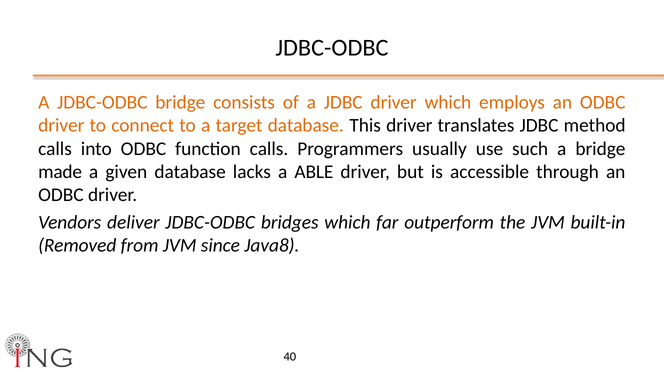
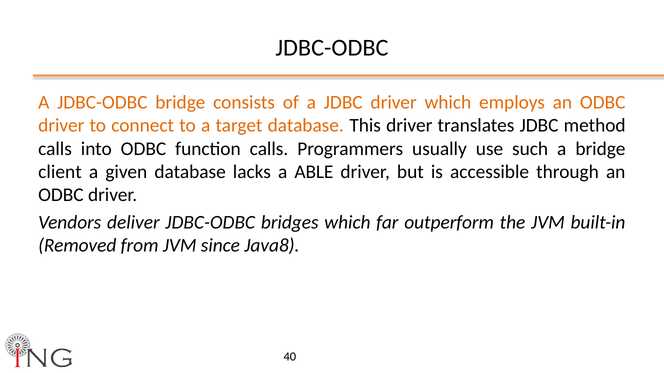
made: made -> client
